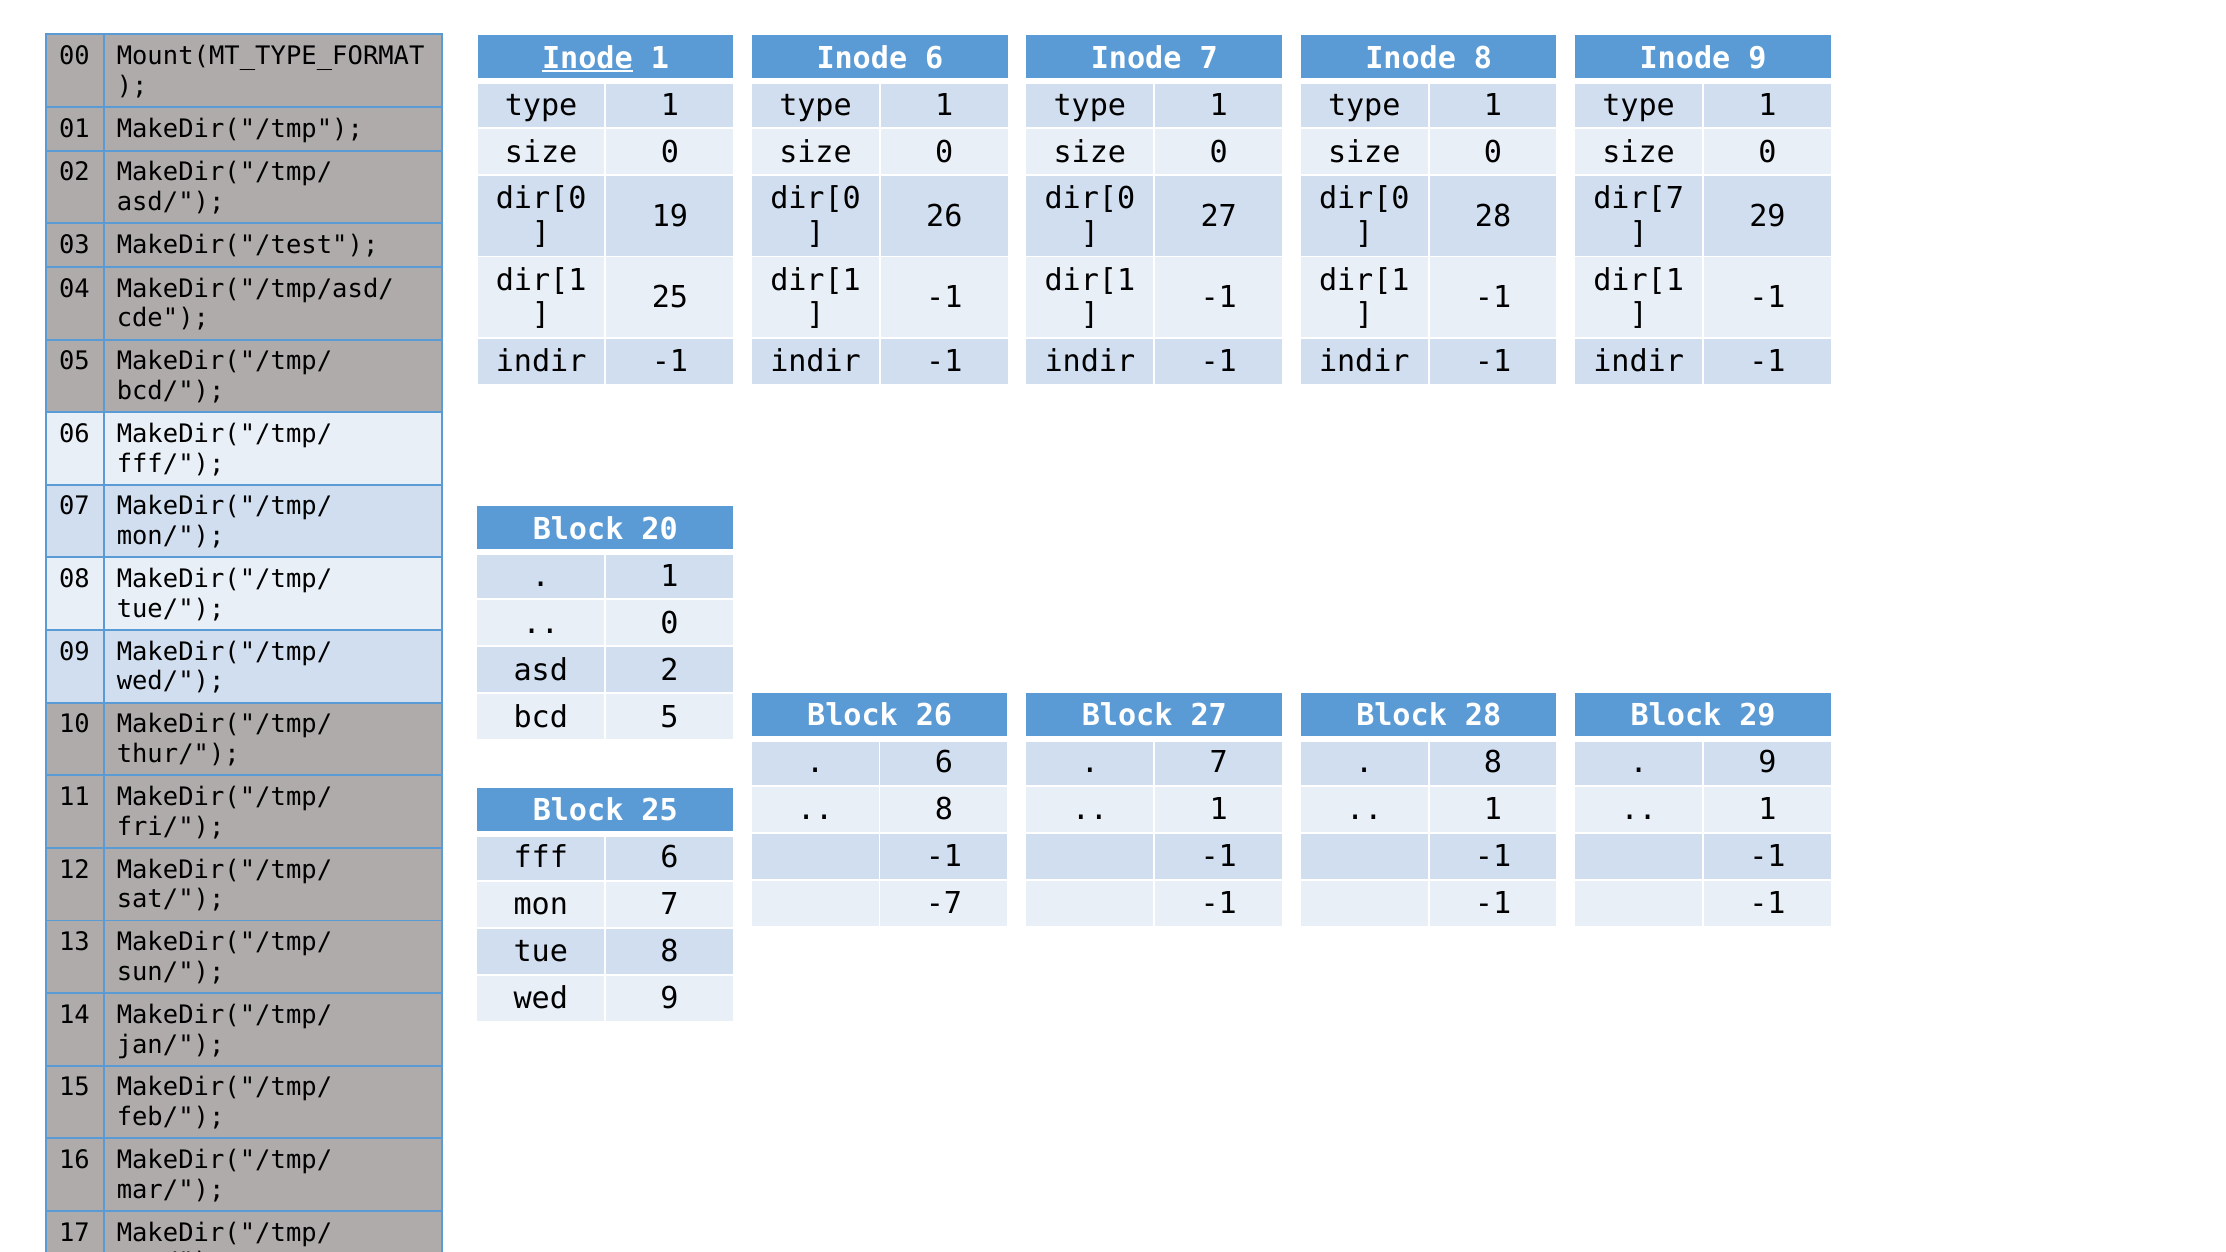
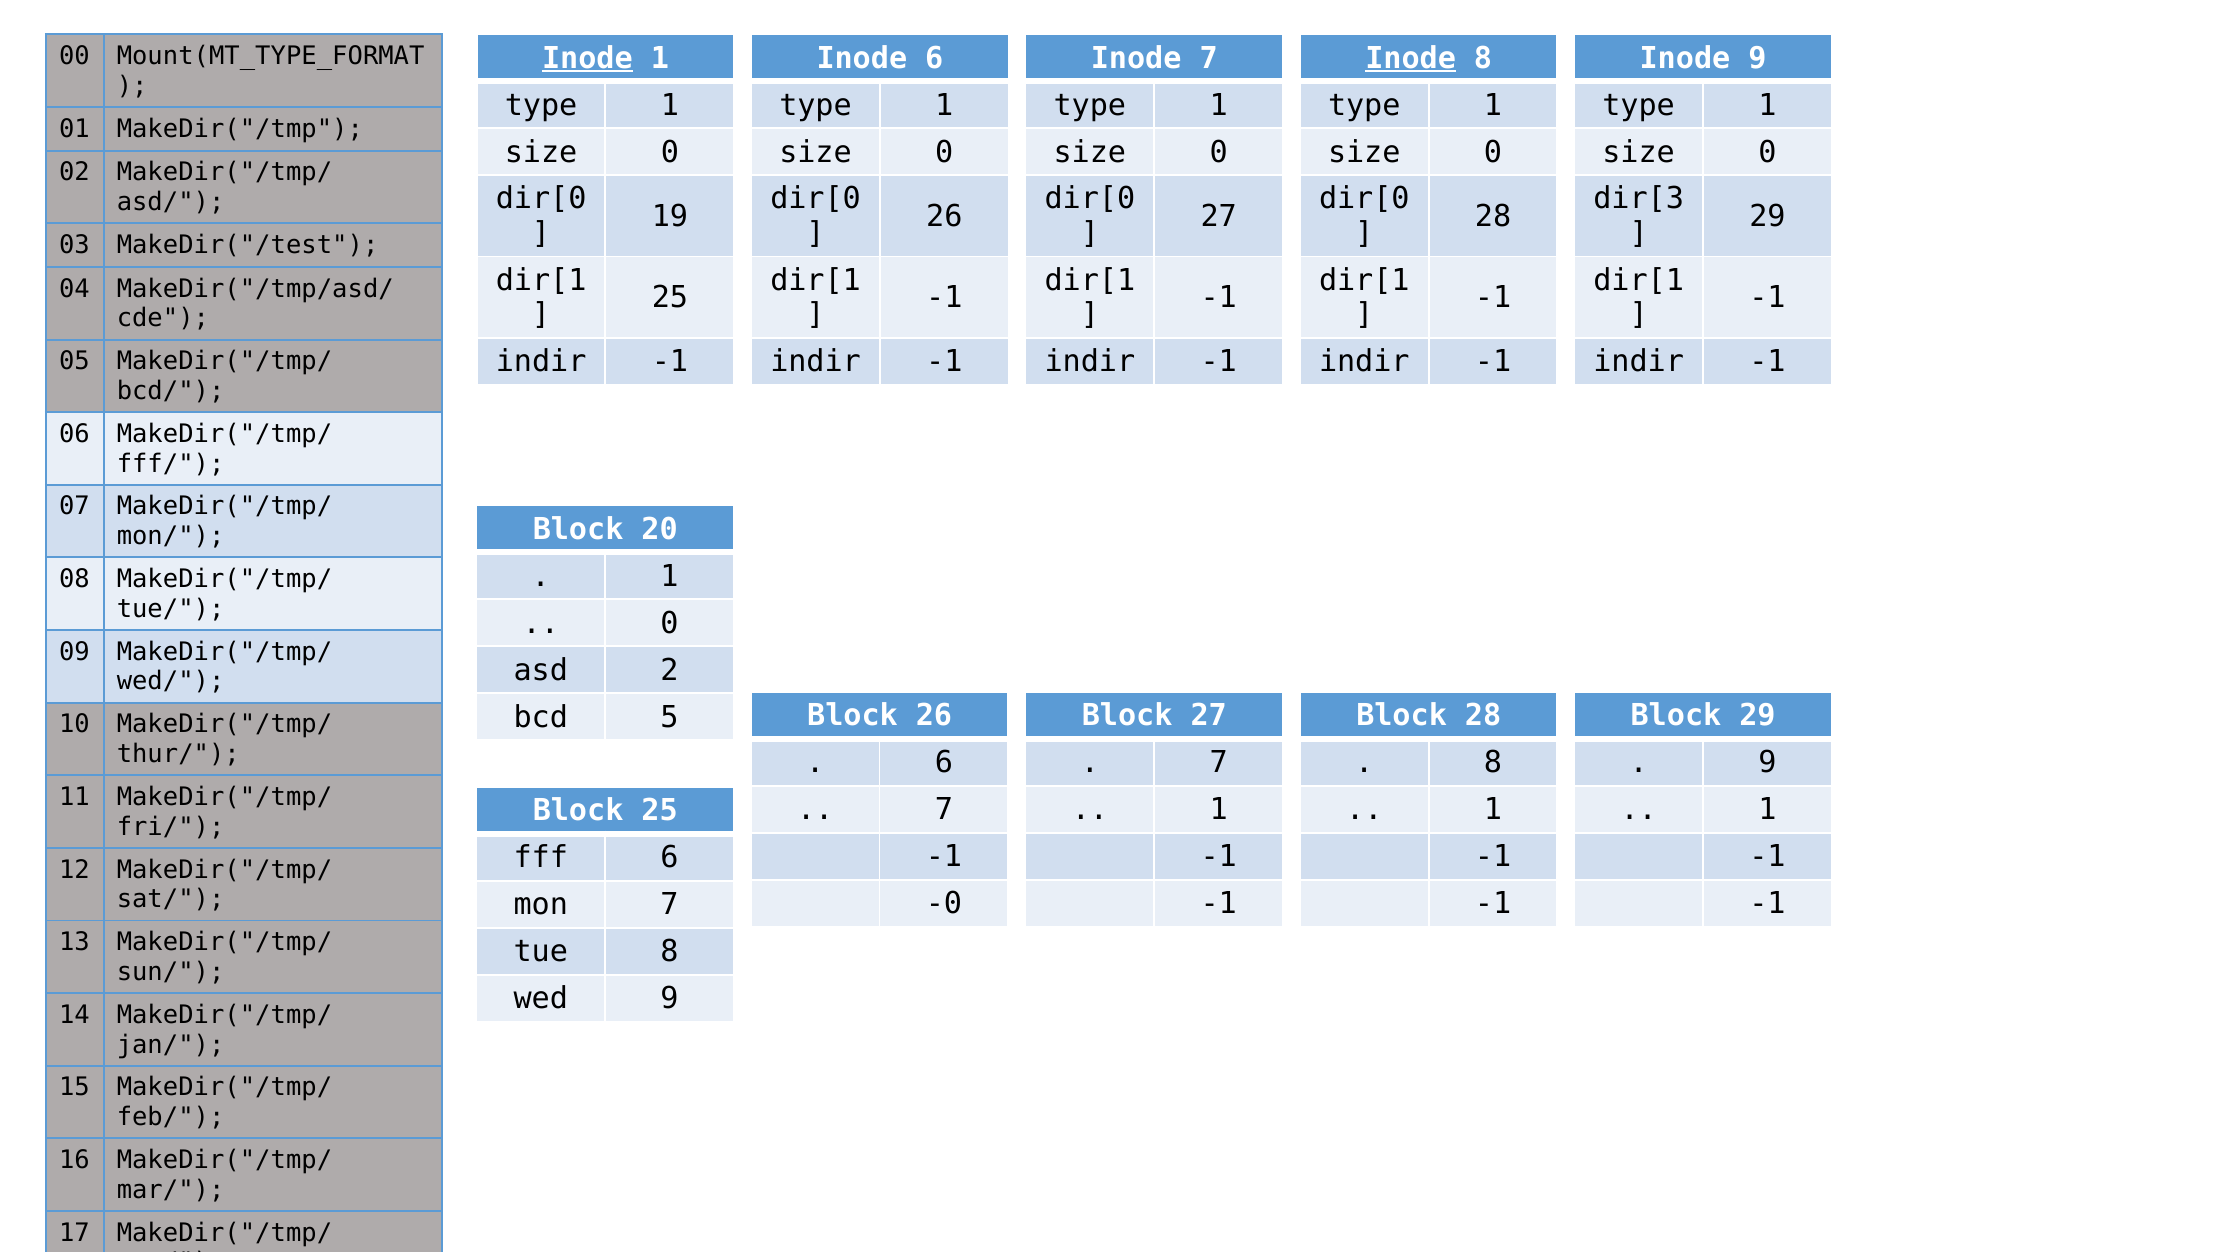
Inode at (1411, 58) underline: none -> present
dir[7: dir[7 -> dir[3
8 at (944, 810): 8 -> 7
-7: -7 -> -0
